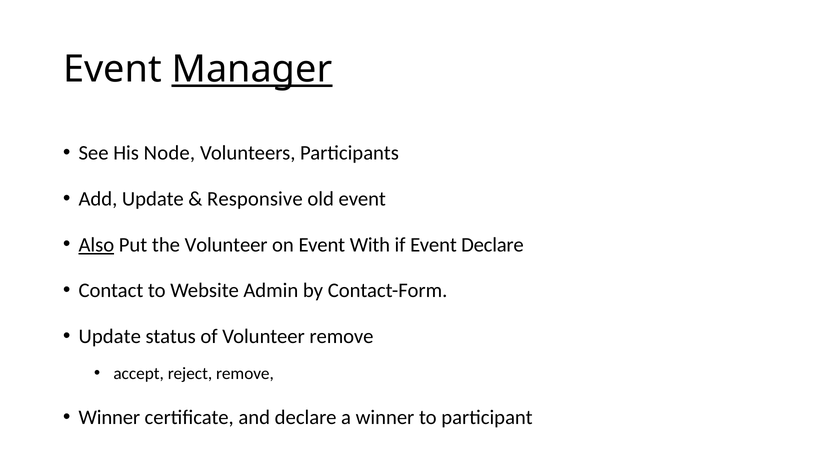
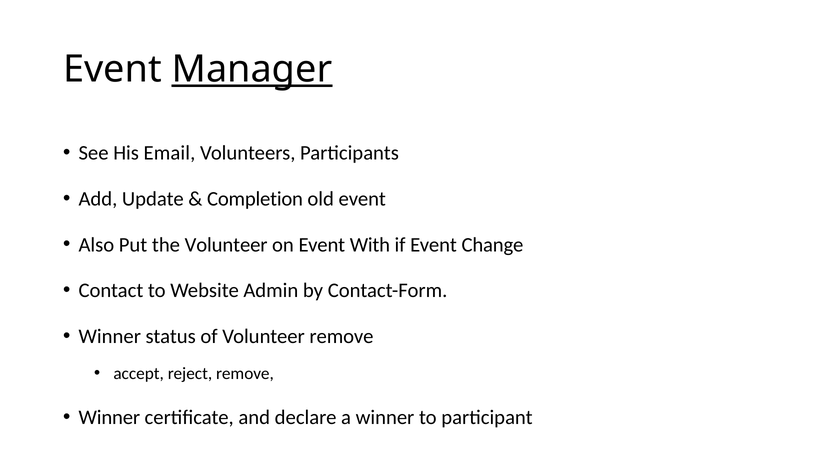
Node: Node -> Email
Responsive: Responsive -> Completion
Also underline: present -> none
Event Declare: Declare -> Change
Update at (110, 337): Update -> Winner
